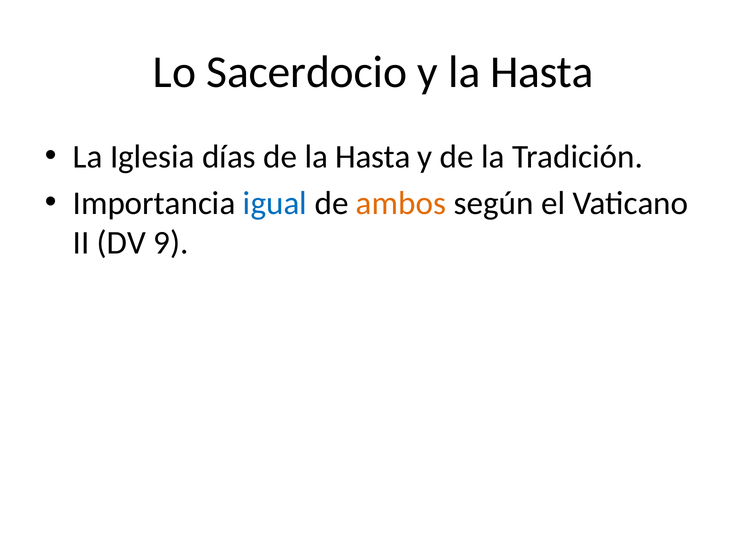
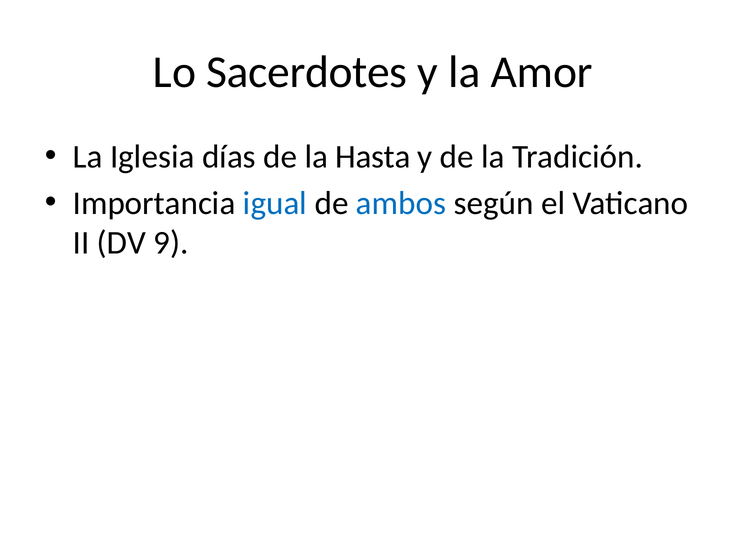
Sacerdocio: Sacerdocio -> Sacerdotes
y la Hasta: Hasta -> Amor
ambos colour: orange -> blue
